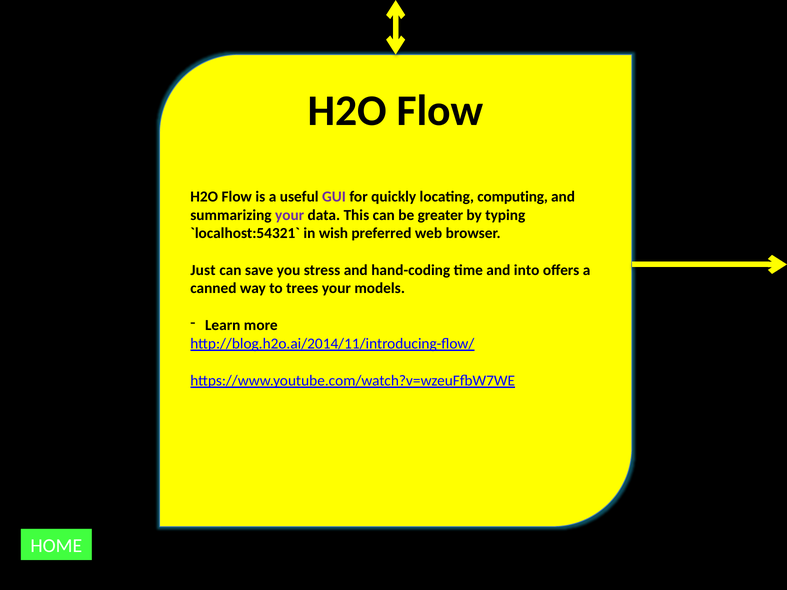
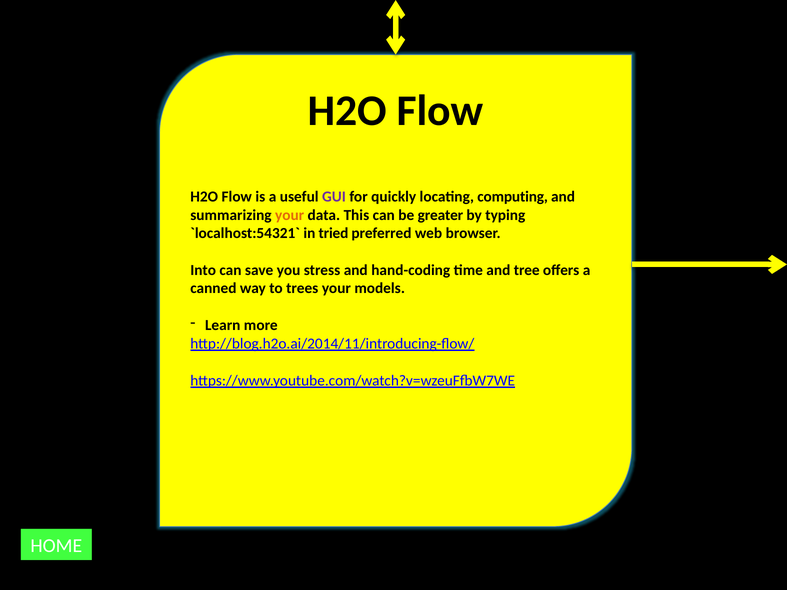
your at (290, 215) colour: purple -> orange
wish: wish -> tried
Just: Just -> Into
into: into -> tree
